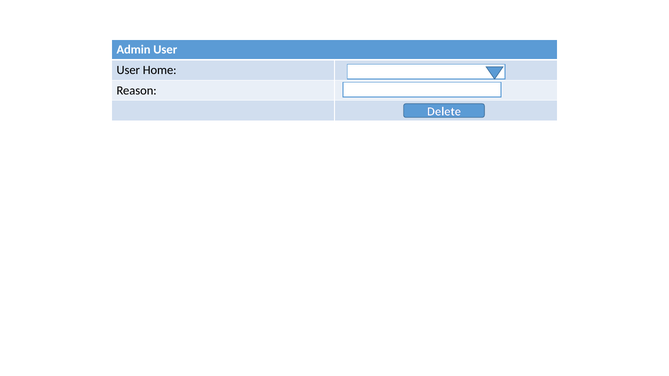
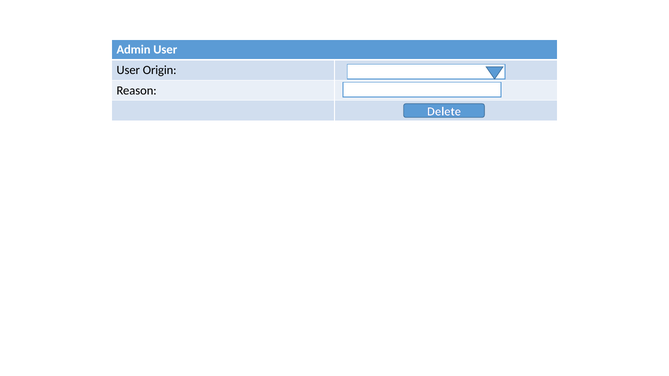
Home: Home -> Origin
